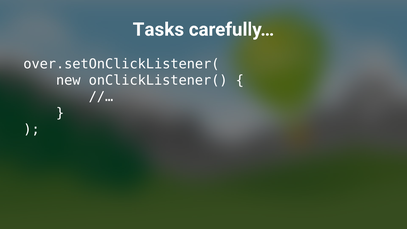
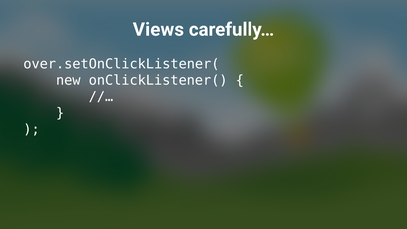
Tasks: Tasks -> Views
